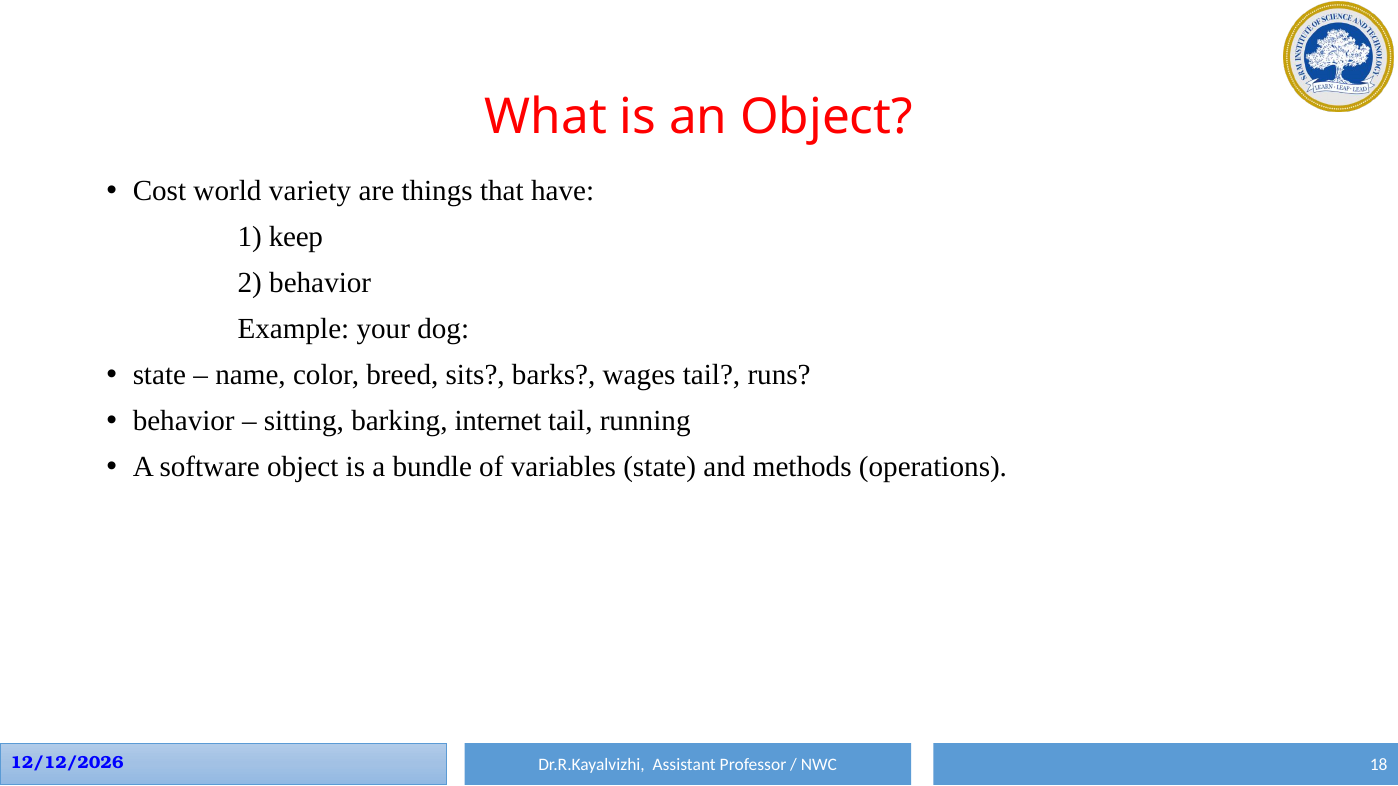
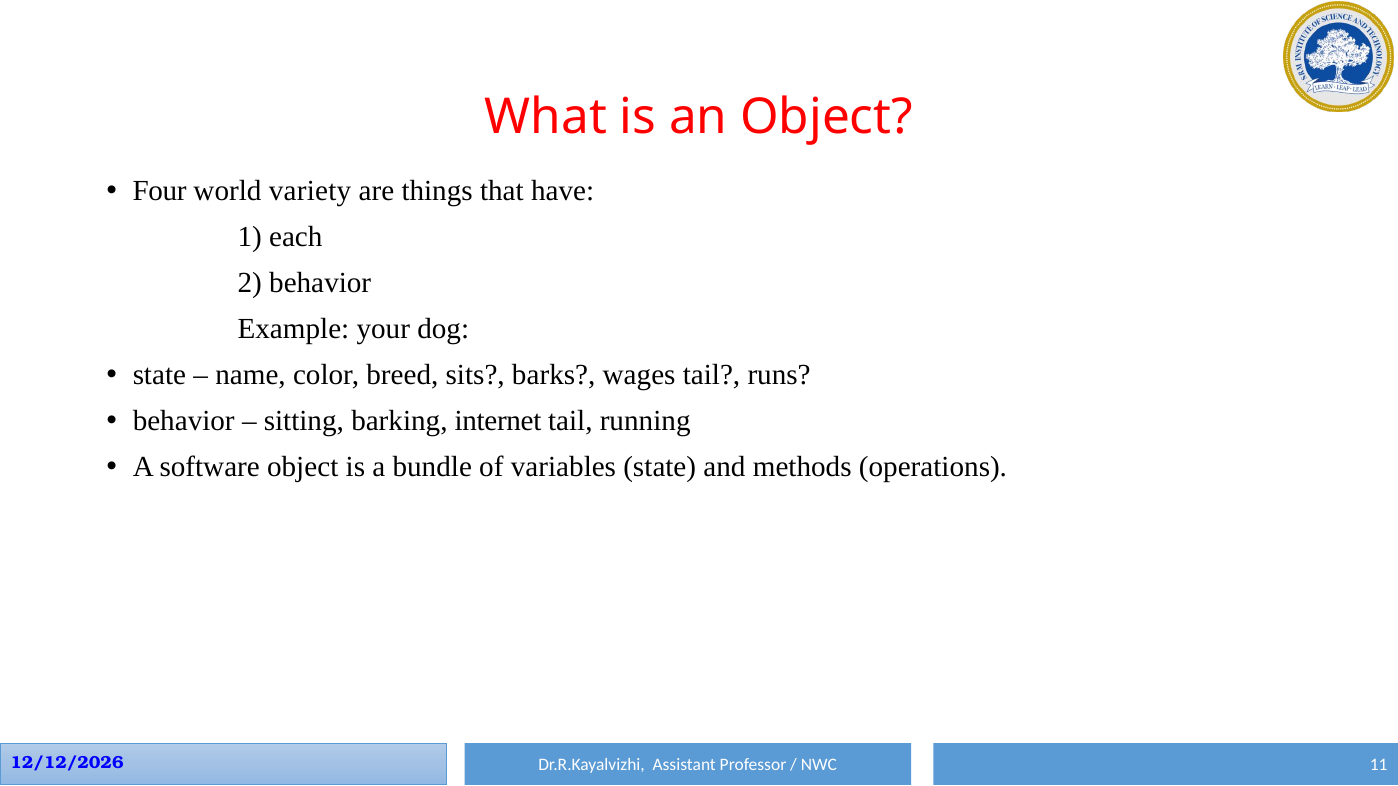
Cost: Cost -> Four
keep: keep -> each
18: 18 -> 11
